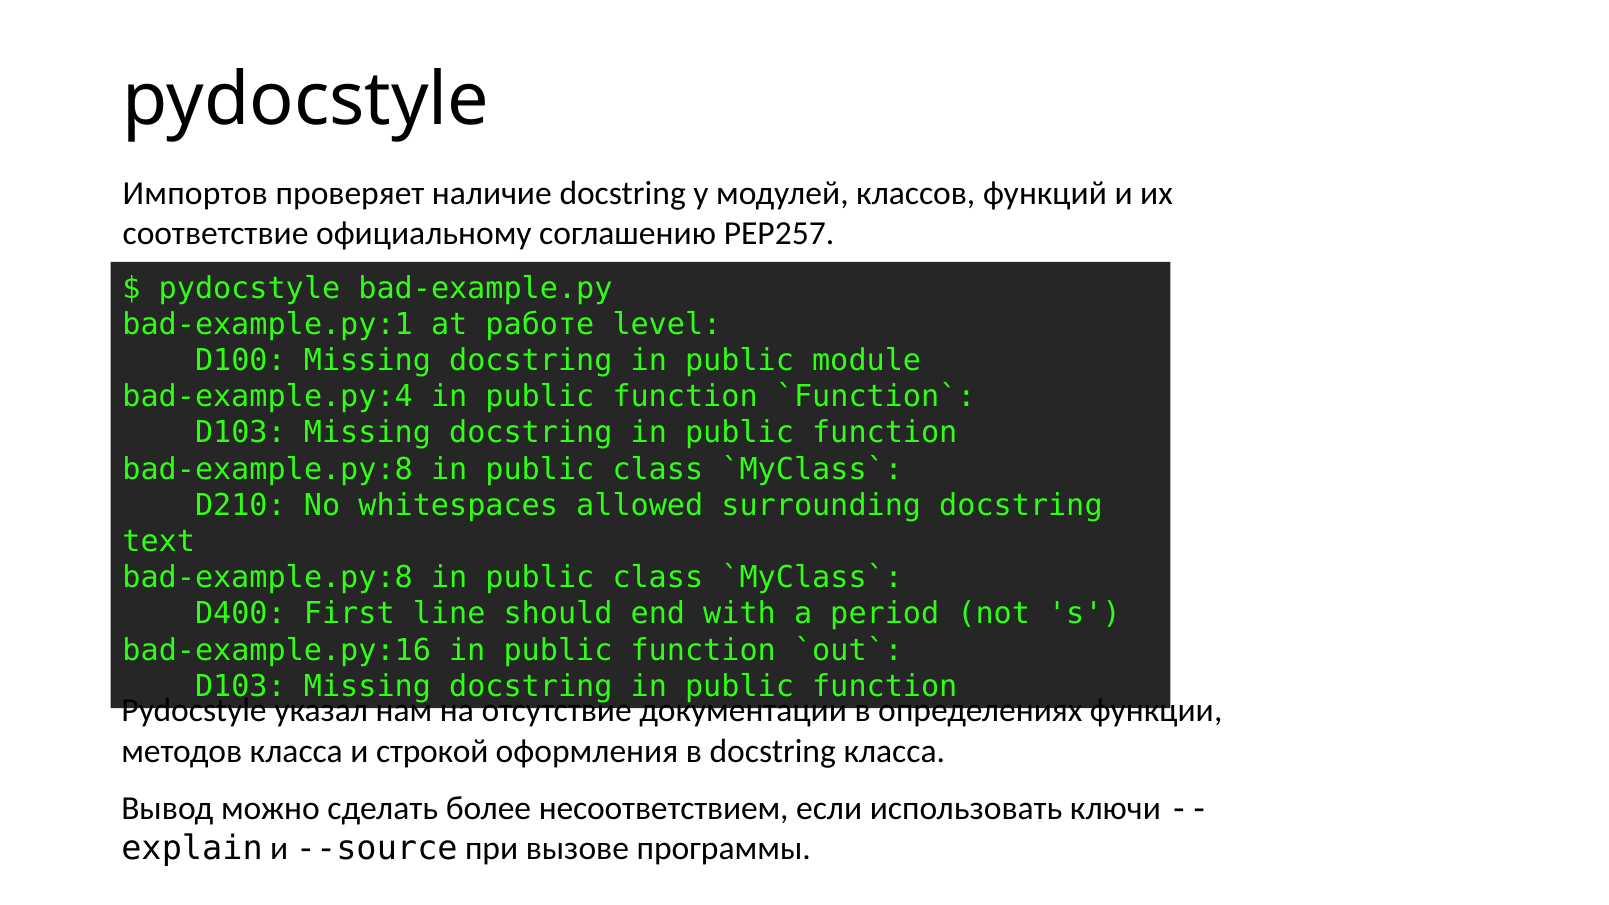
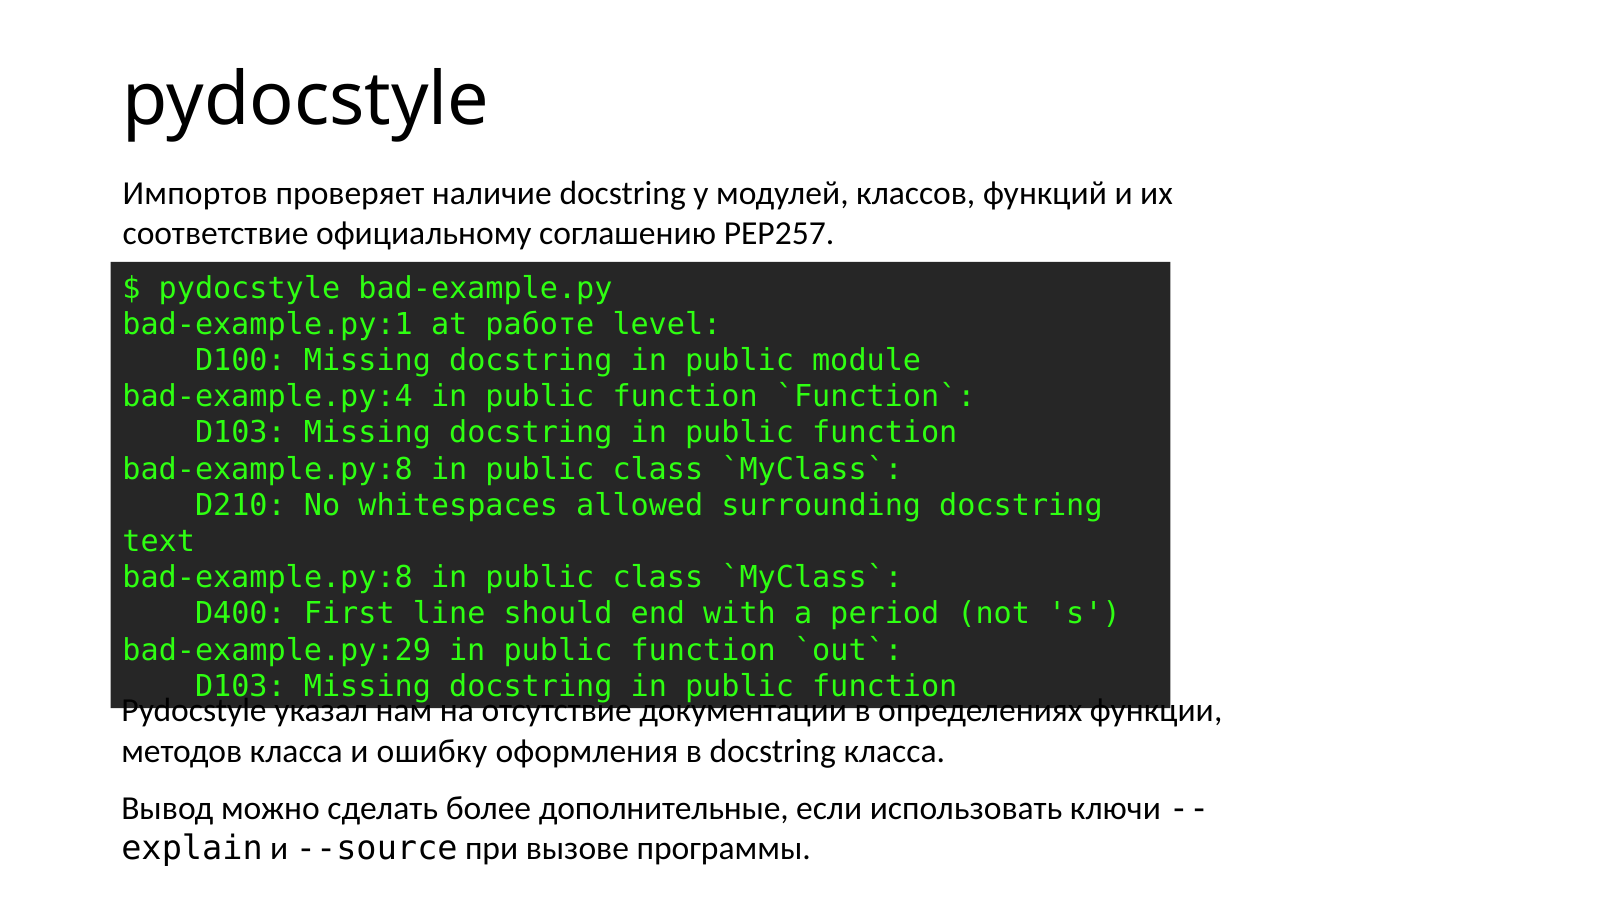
bad-example.py:16: bad-example.py:16 -> bad-example.py:29
строкой: строкой -> ошибку
несоответствием: несоответствием -> дополнительные
